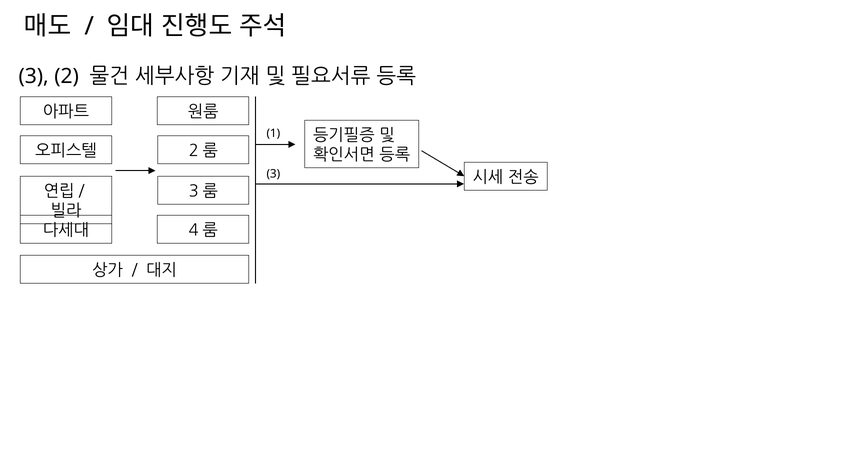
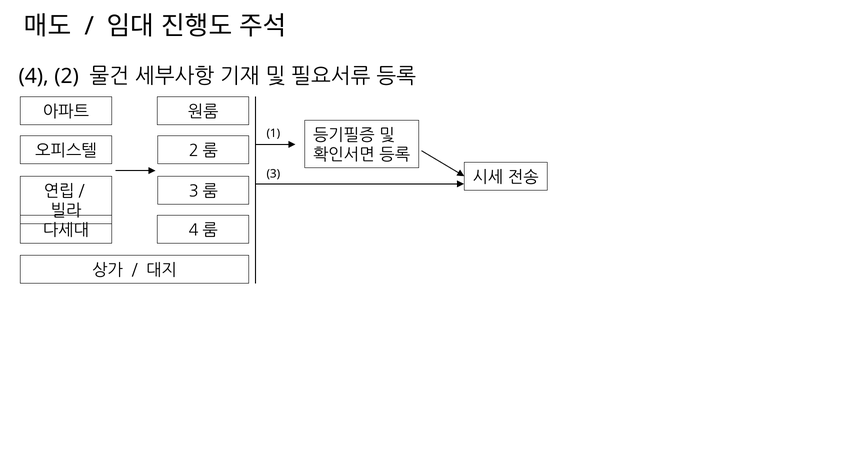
3 at (34, 76): 3 -> 4
